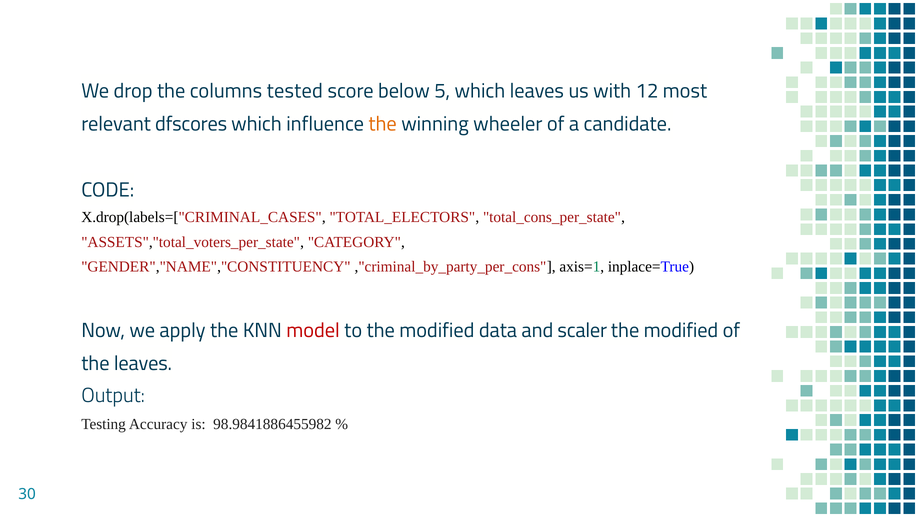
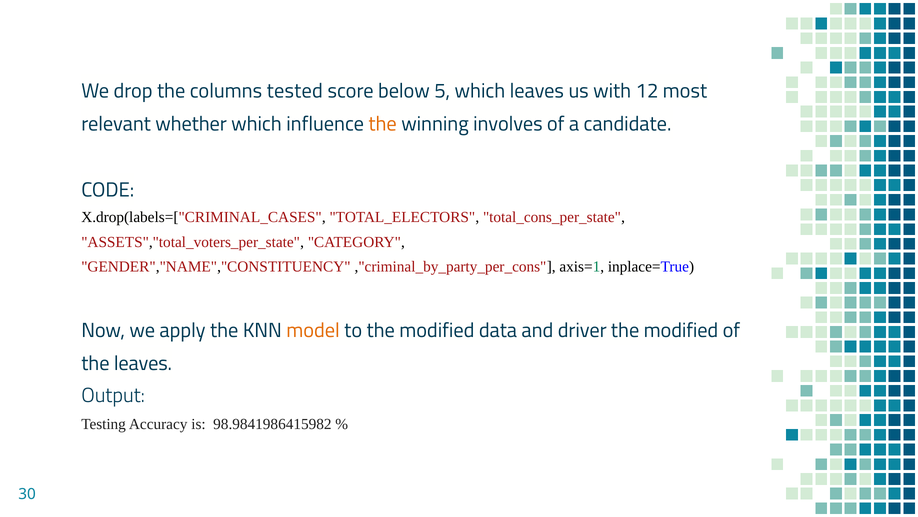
dfscores: dfscores -> whether
wheeler: wheeler -> involves
model colour: red -> orange
scaler: scaler -> driver
98.9841886455982: 98.9841886455982 -> 98.9841986415982
